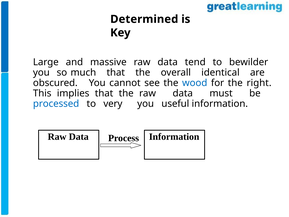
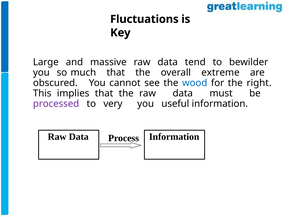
Determined: Determined -> Fluctuations
identical: identical -> extreme
processed colour: blue -> purple
